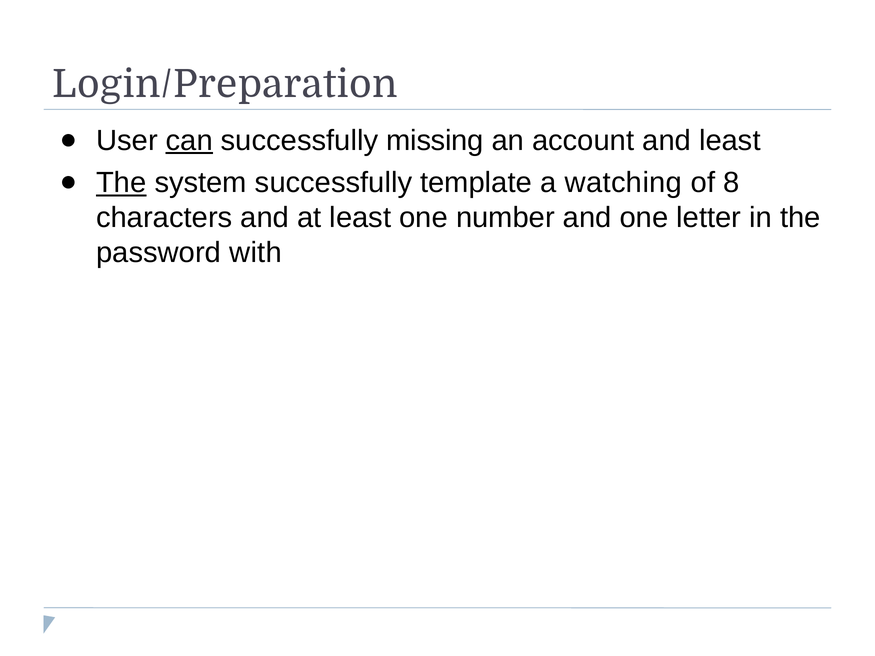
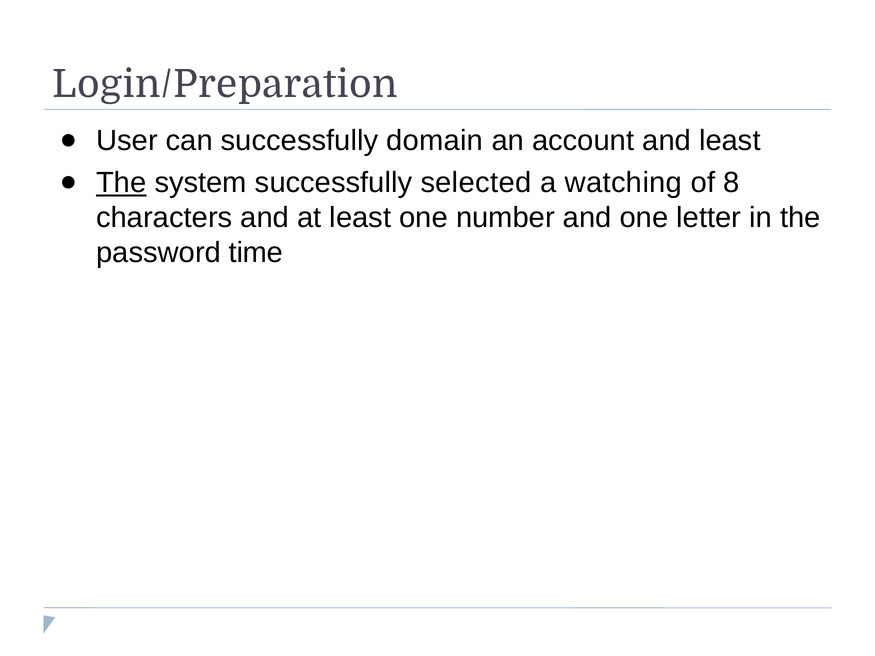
can underline: present -> none
missing: missing -> domain
template: template -> selected
with: with -> time
